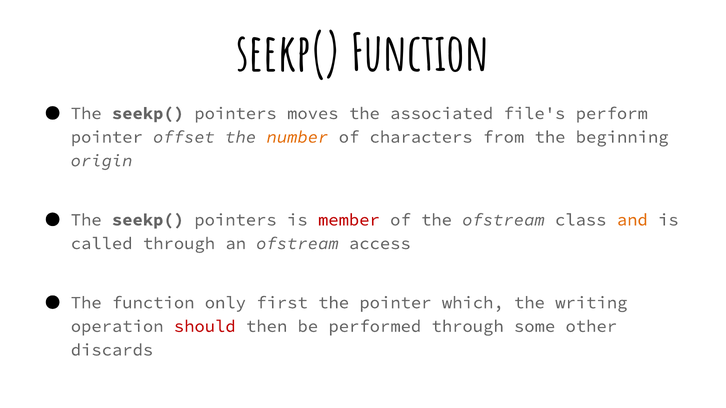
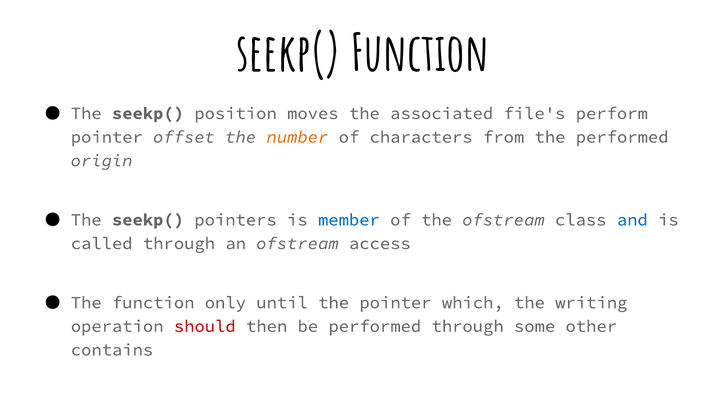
pointers at (236, 113): pointers -> position
the beginning: beginning -> performed
member colour: red -> blue
and colour: orange -> blue
first: first -> until
discards: discards -> contains
